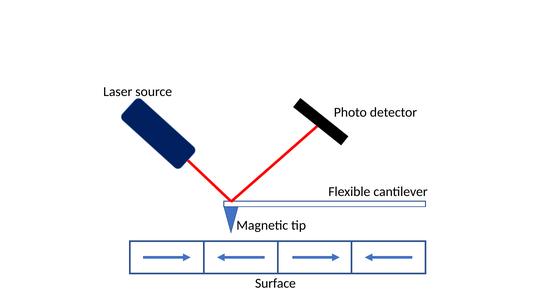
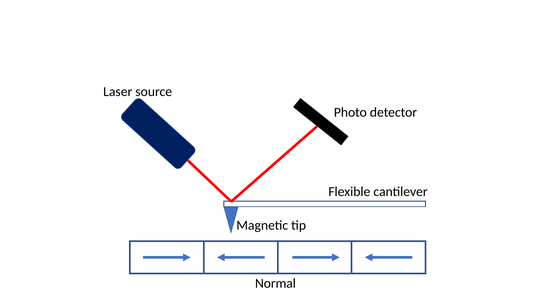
Surface: Surface -> Normal
